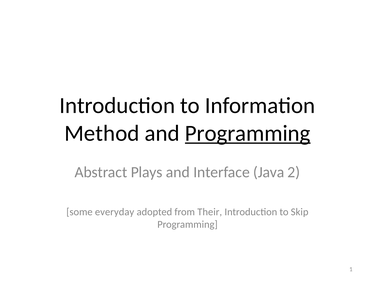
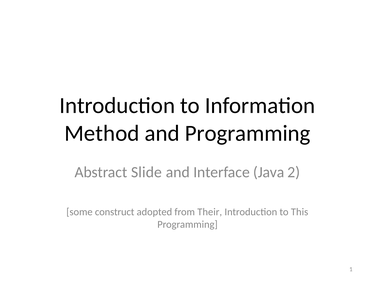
Programming at (248, 133) underline: present -> none
Plays: Plays -> Slide
everyday: everyday -> construct
Skip: Skip -> This
